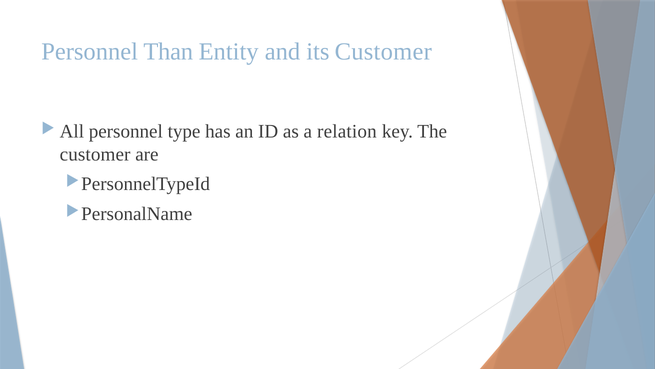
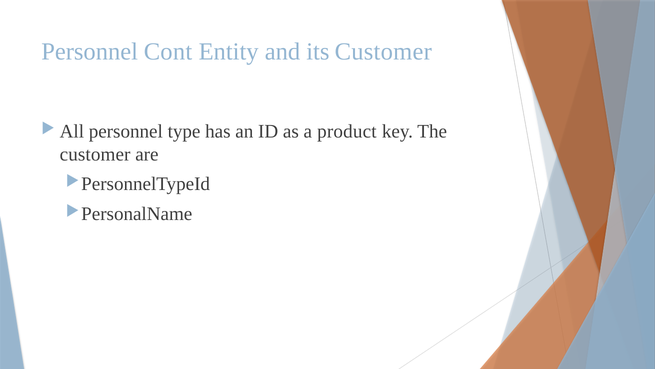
Than: Than -> Cont
relation: relation -> product
